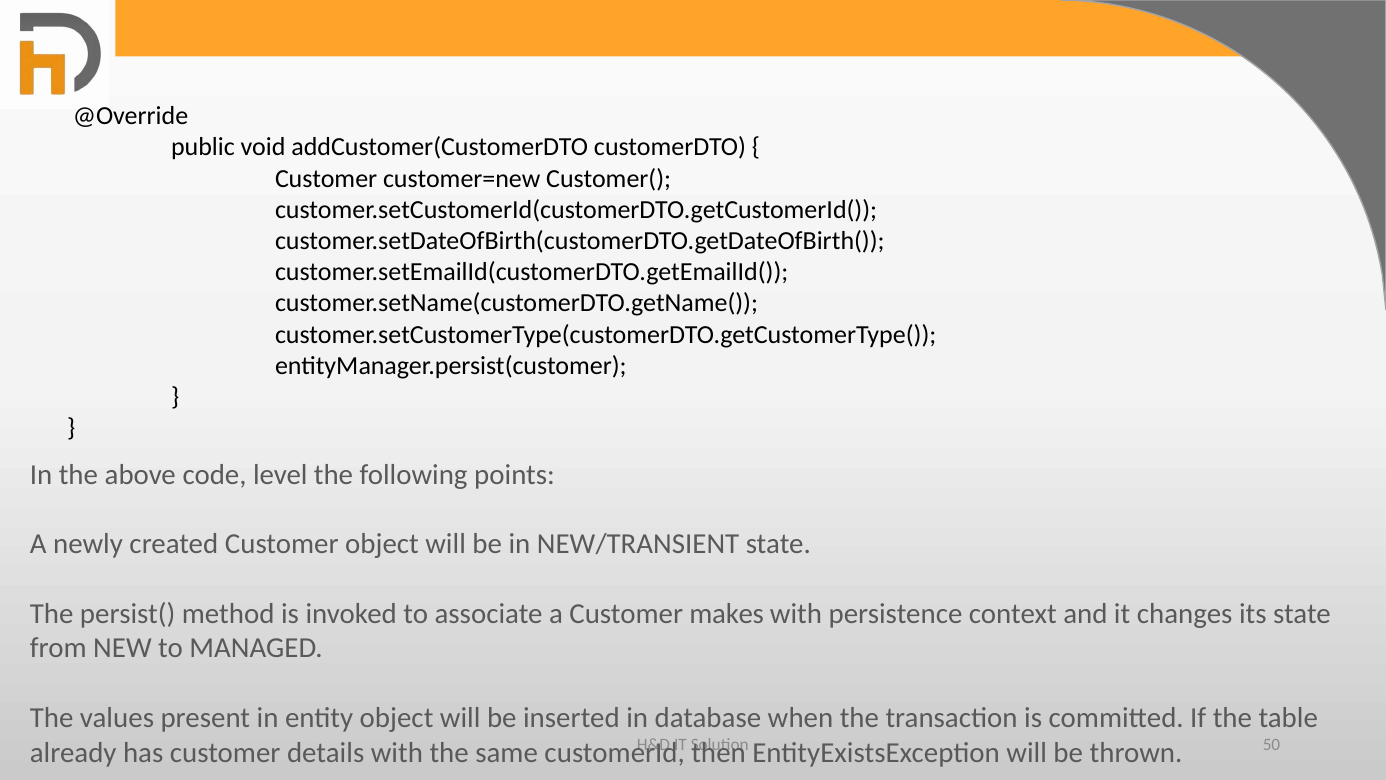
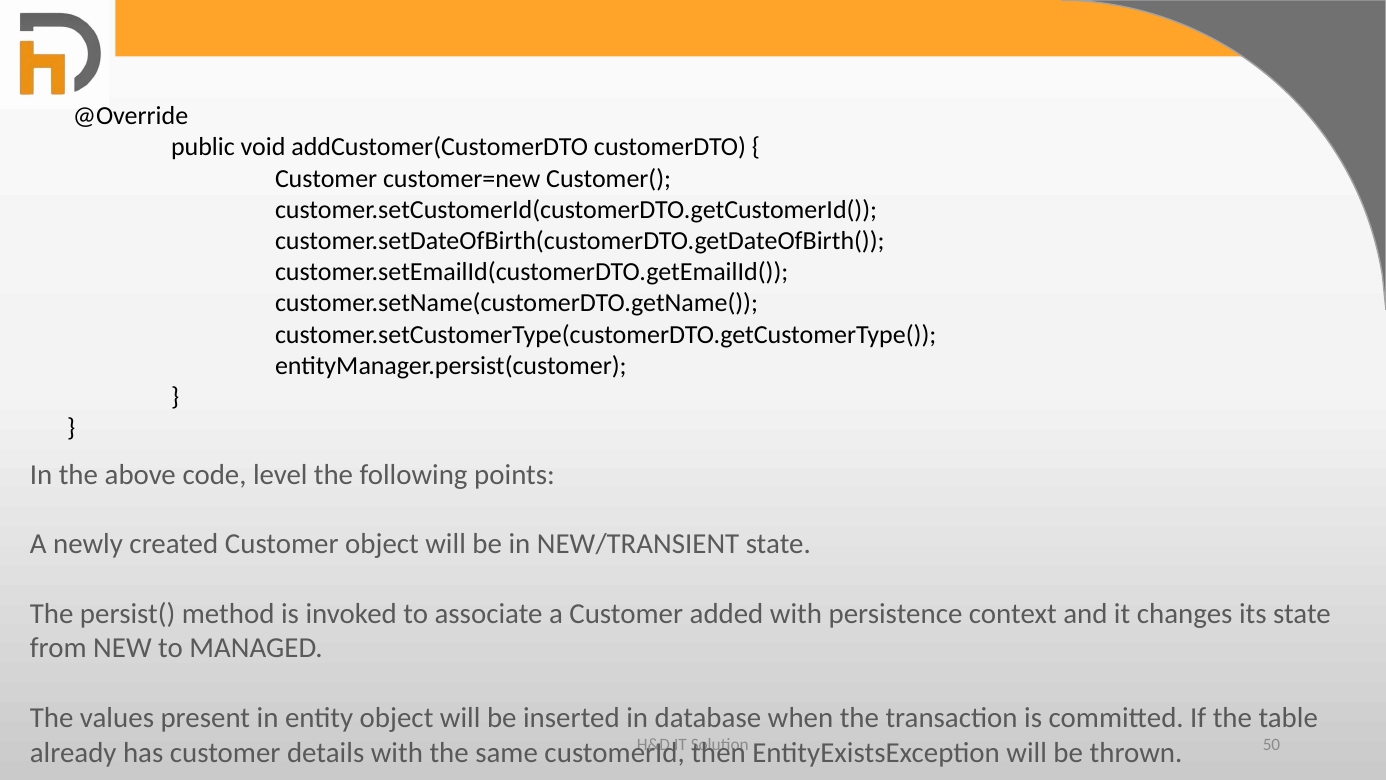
makes: makes -> added
